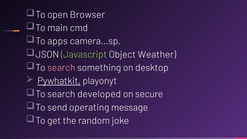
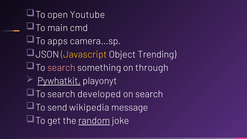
Browser: Browser -> Youtube
Javascript colour: light green -> yellow
Weather: Weather -> Trending
desktop: desktop -> through
on secure: secure -> search
operating: operating -> wikipedia
random underline: none -> present
